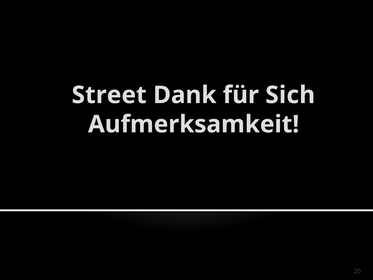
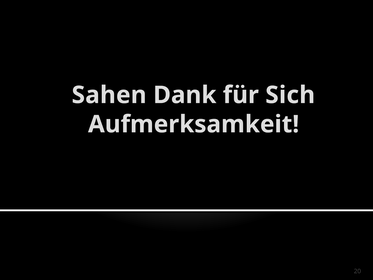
Street: Street -> Sahen
